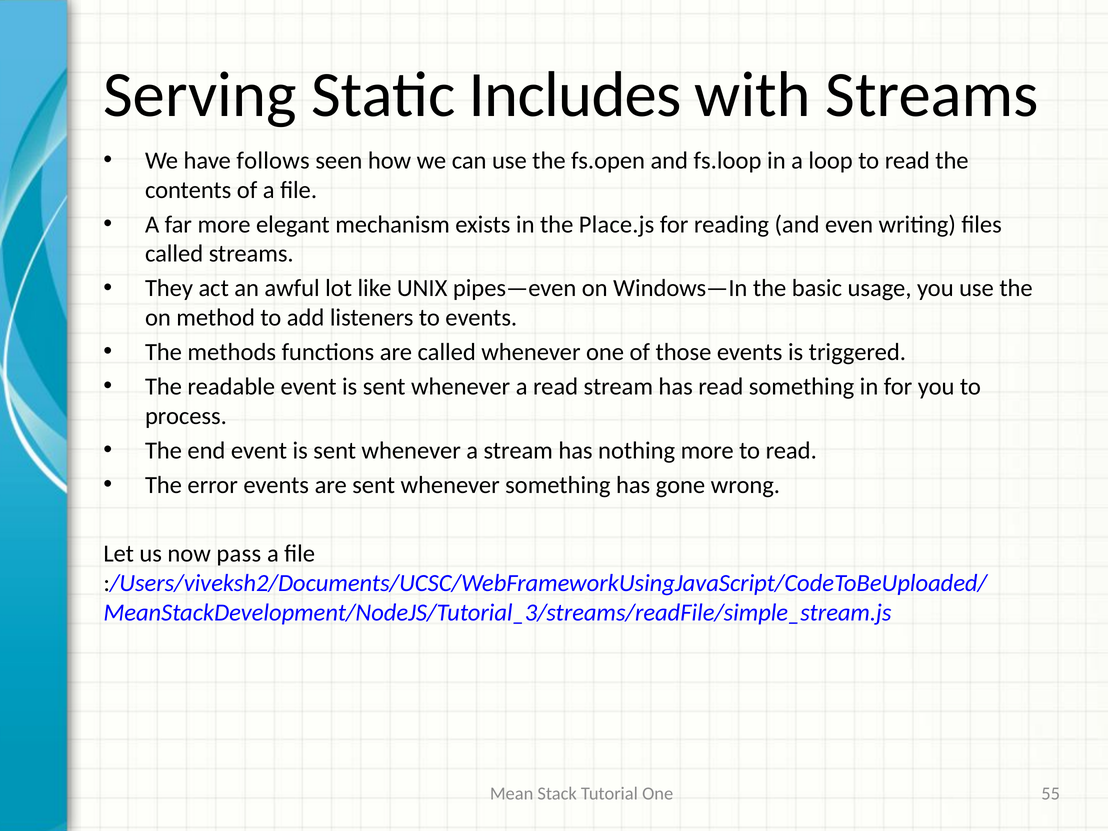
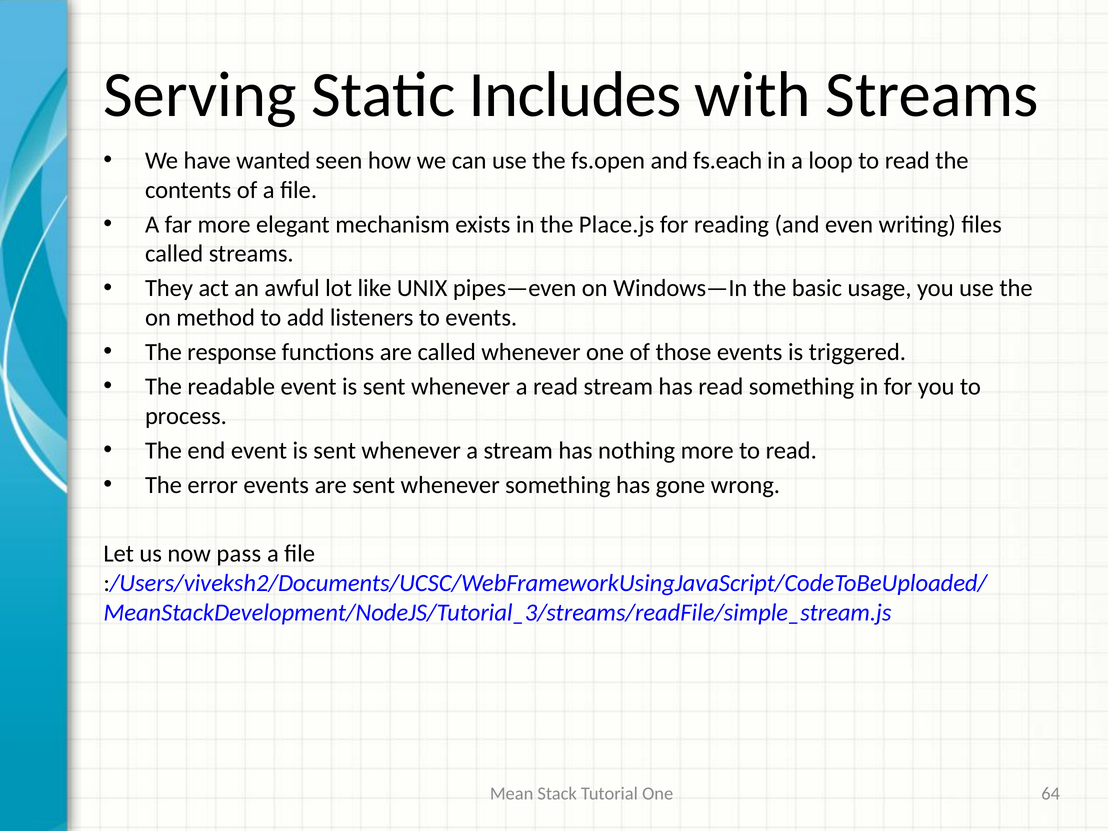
follows: follows -> wanted
fs.loop: fs.loop -> fs.each
methods: methods -> response
55: 55 -> 64
